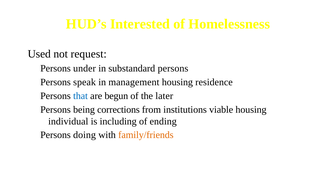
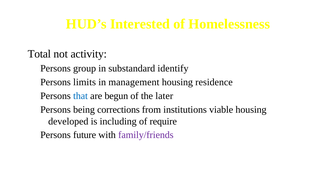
Used: Used -> Total
request: request -> activity
under: under -> group
substandard persons: persons -> identify
speak: speak -> limits
individual: individual -> developed
ending: ending -> require
doing: doing -> future
family/friends colour: orange -> purple
